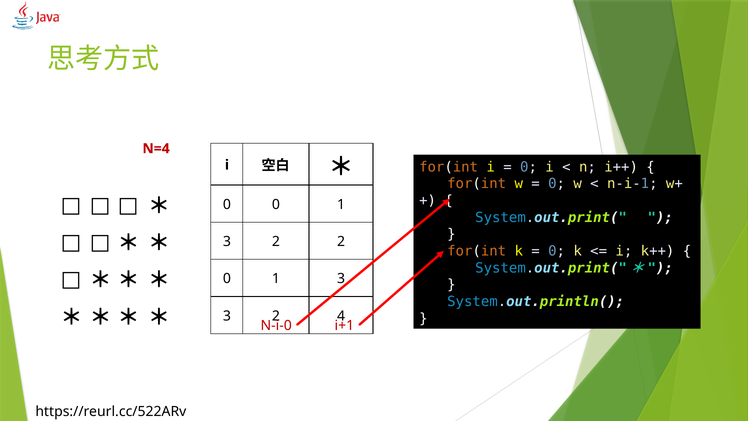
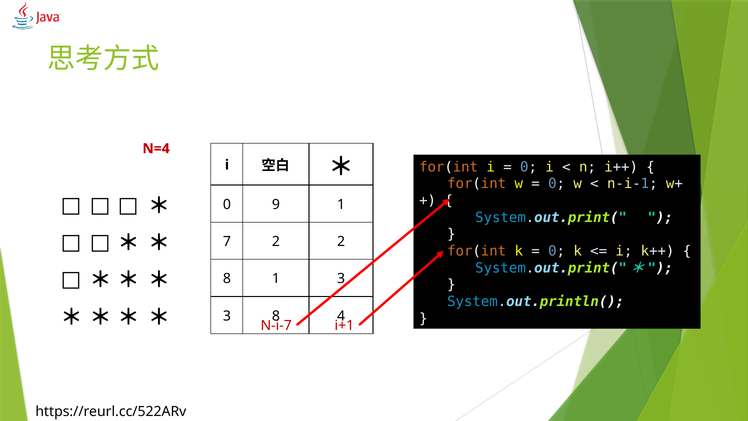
0 0: 0 -> 9
3 at (227, 241): 3 -> 7
0 at (227, 279): 0 -> 8
2 at (276, 316): 2 -> 8
N-i-0: N-i-0 -> N-i-7
